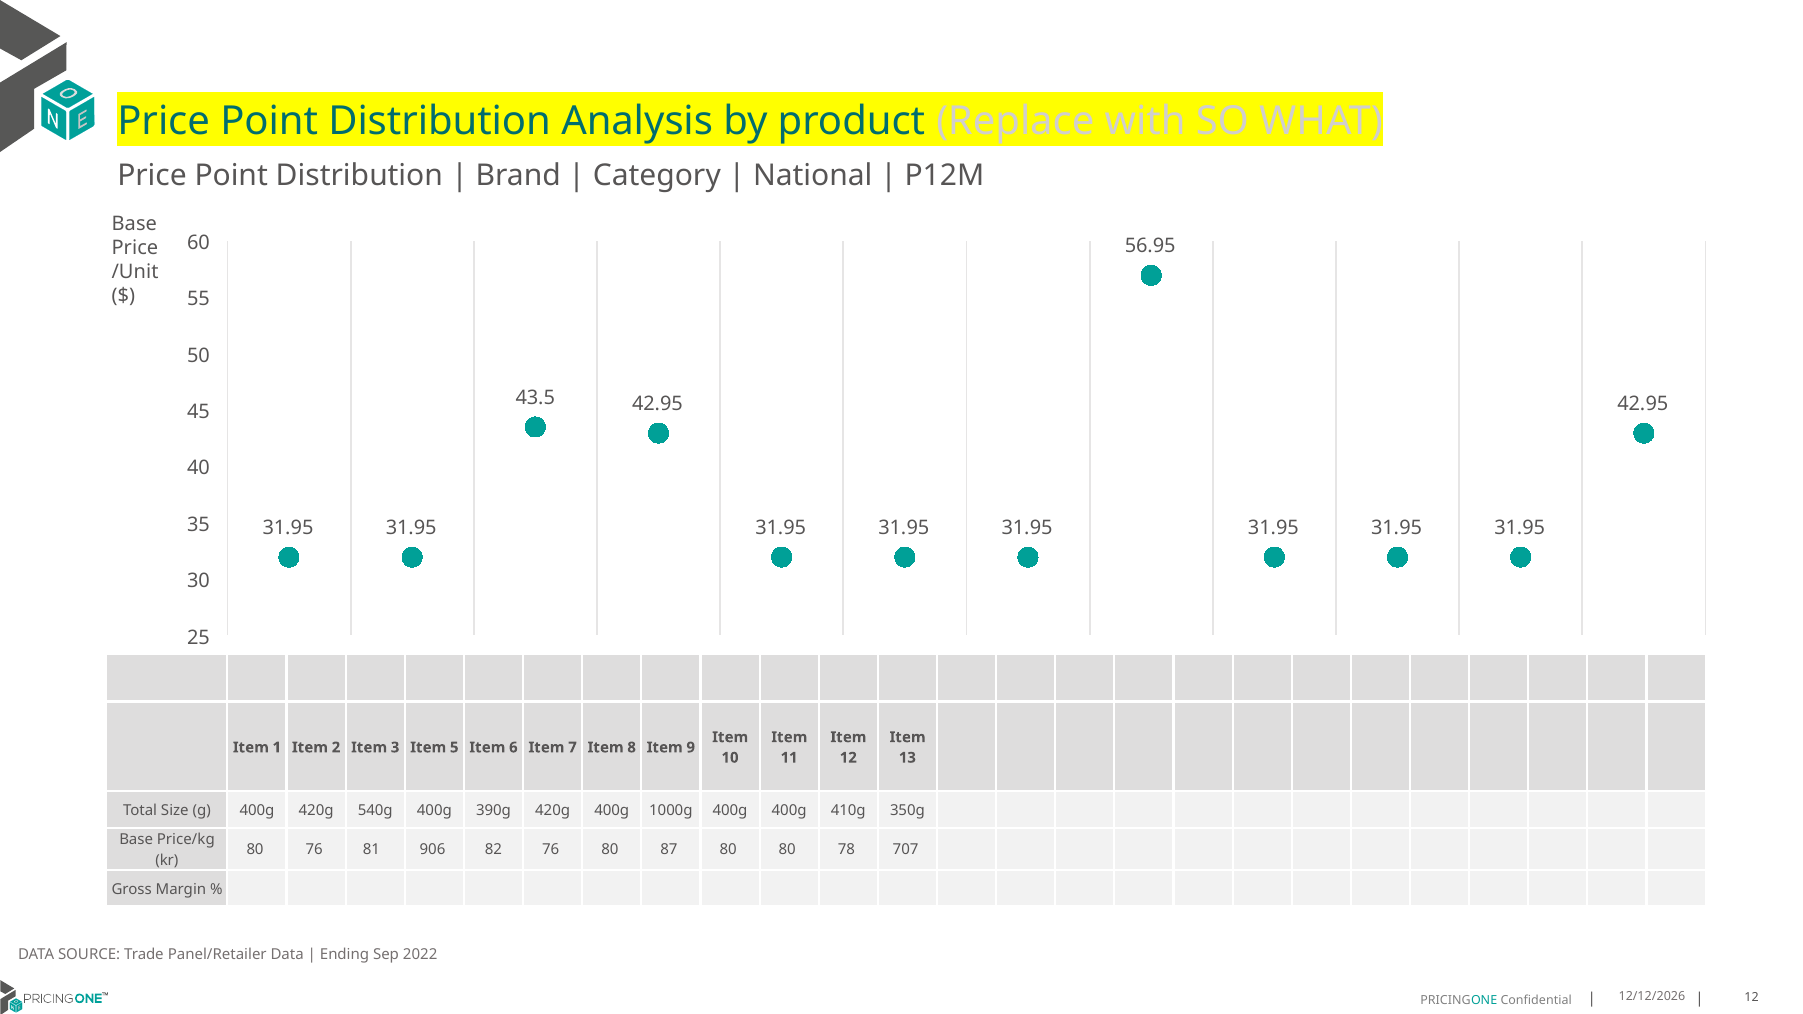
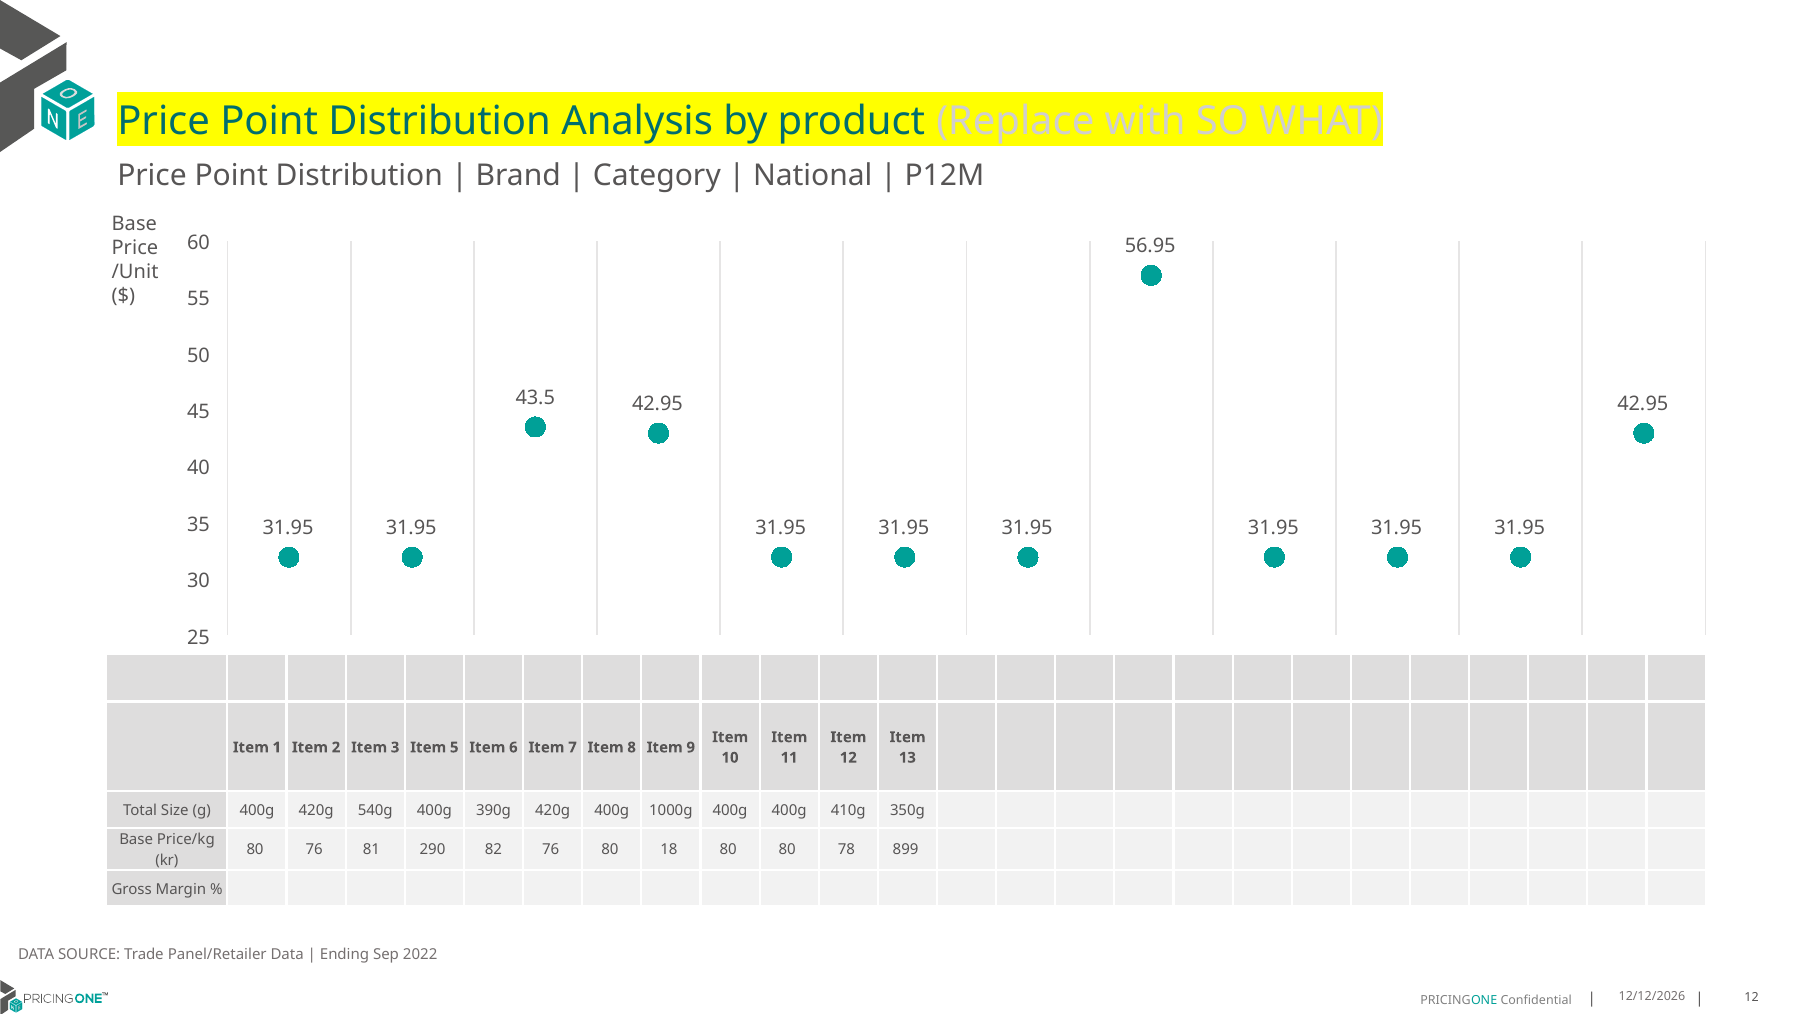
906: 906 -> 290
87: 87 -> 18
707: 707 -> 899
